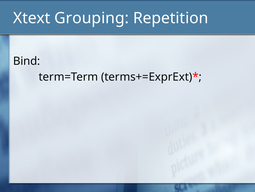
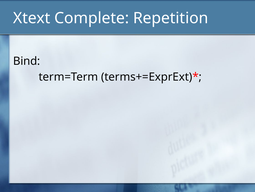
Grouping: Grouping -> Complete
